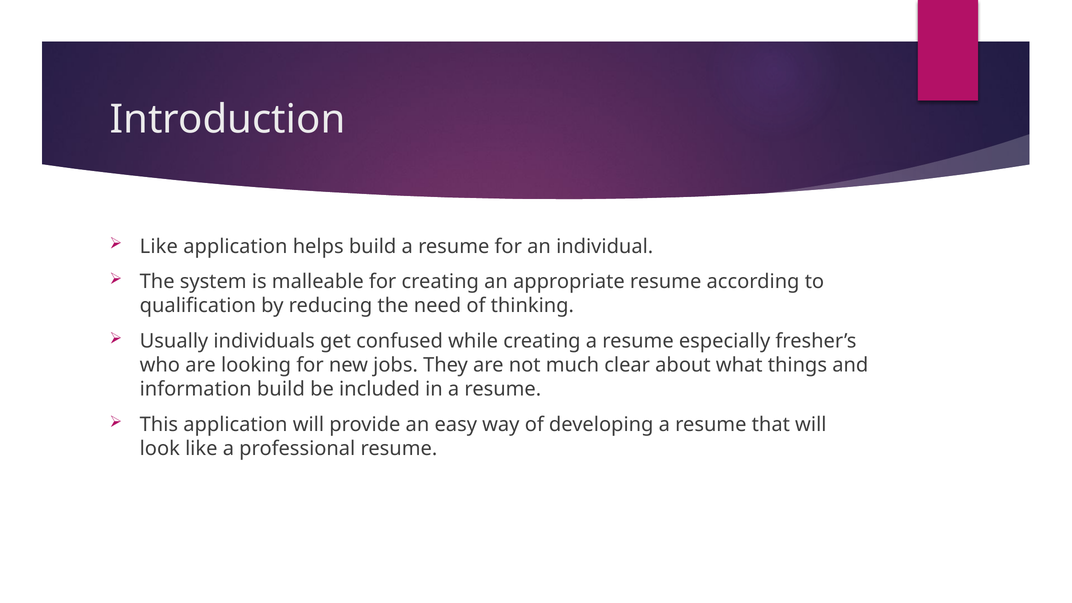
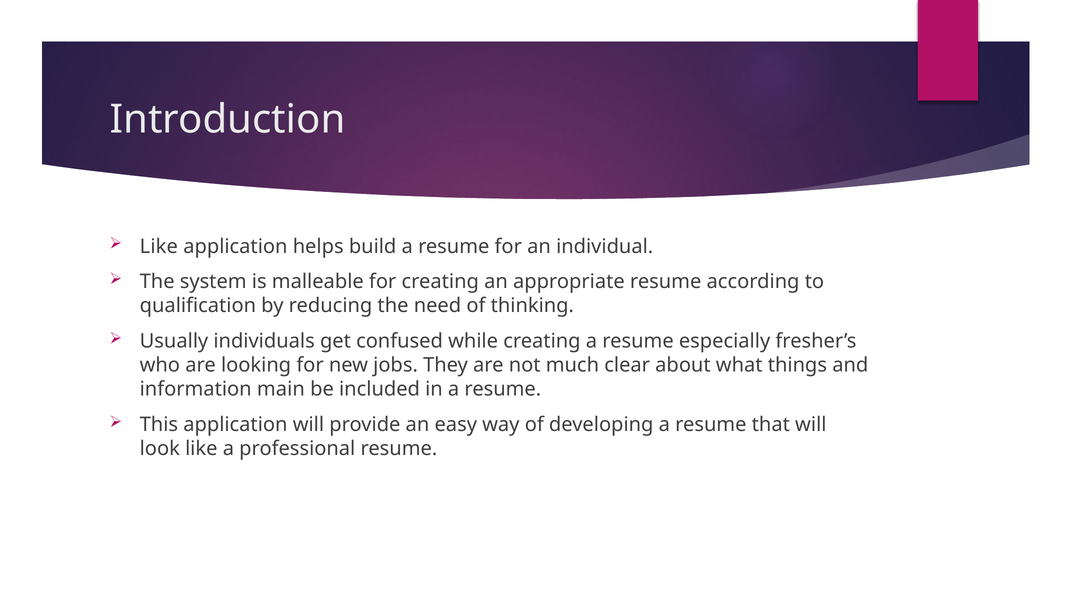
information build: build -> main
